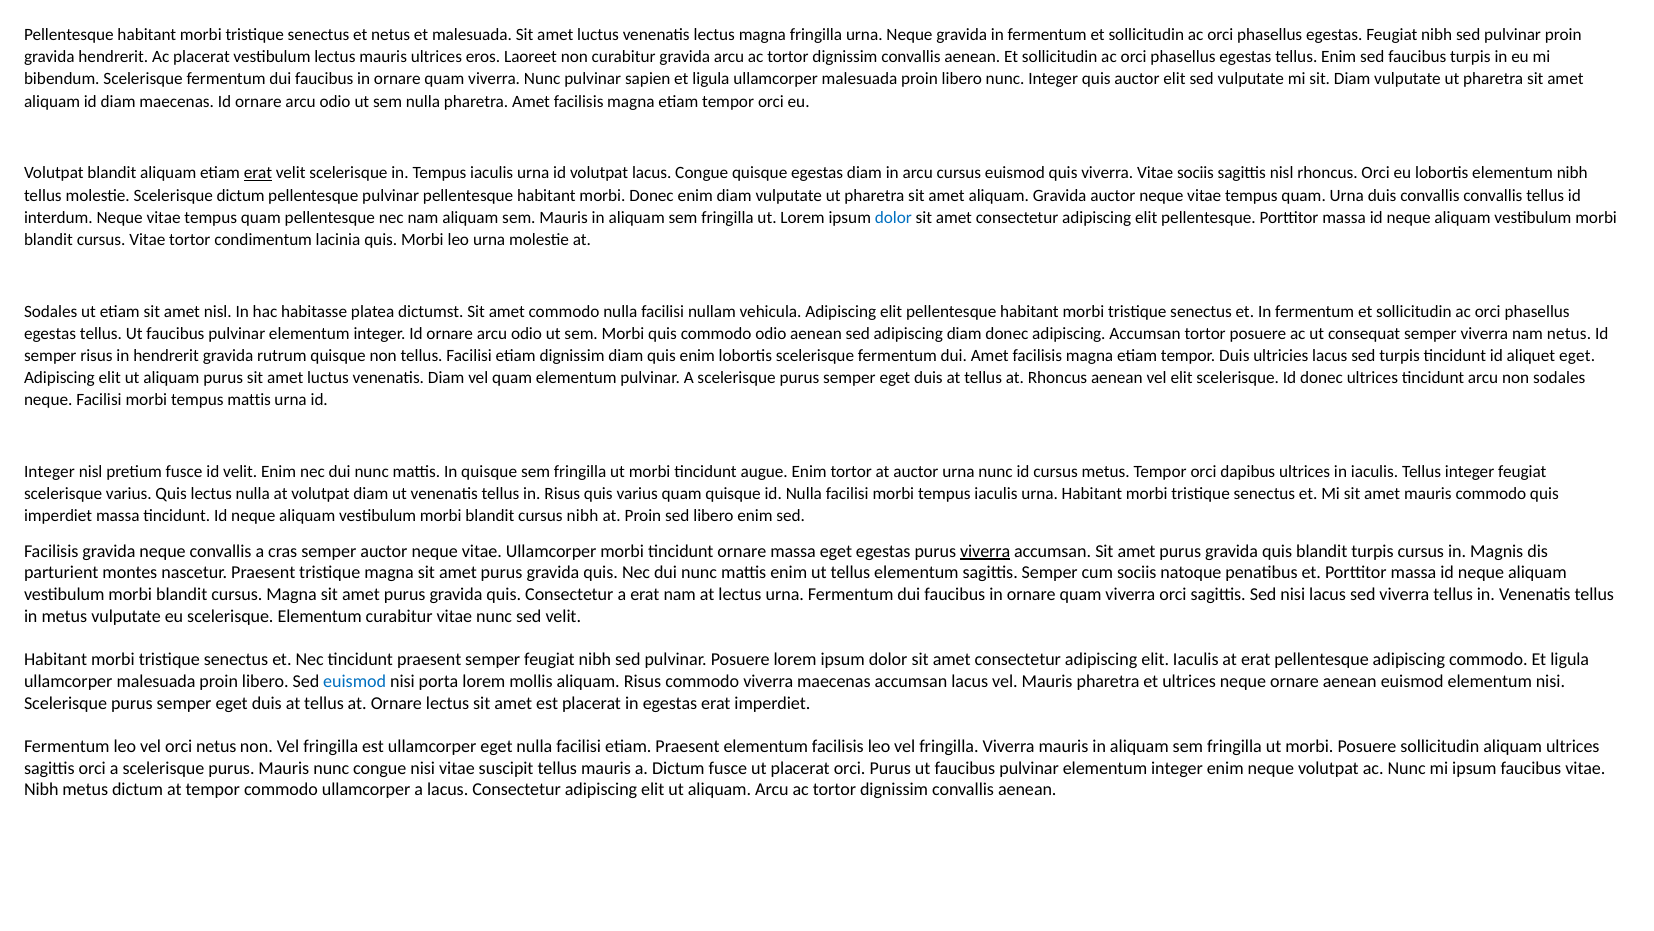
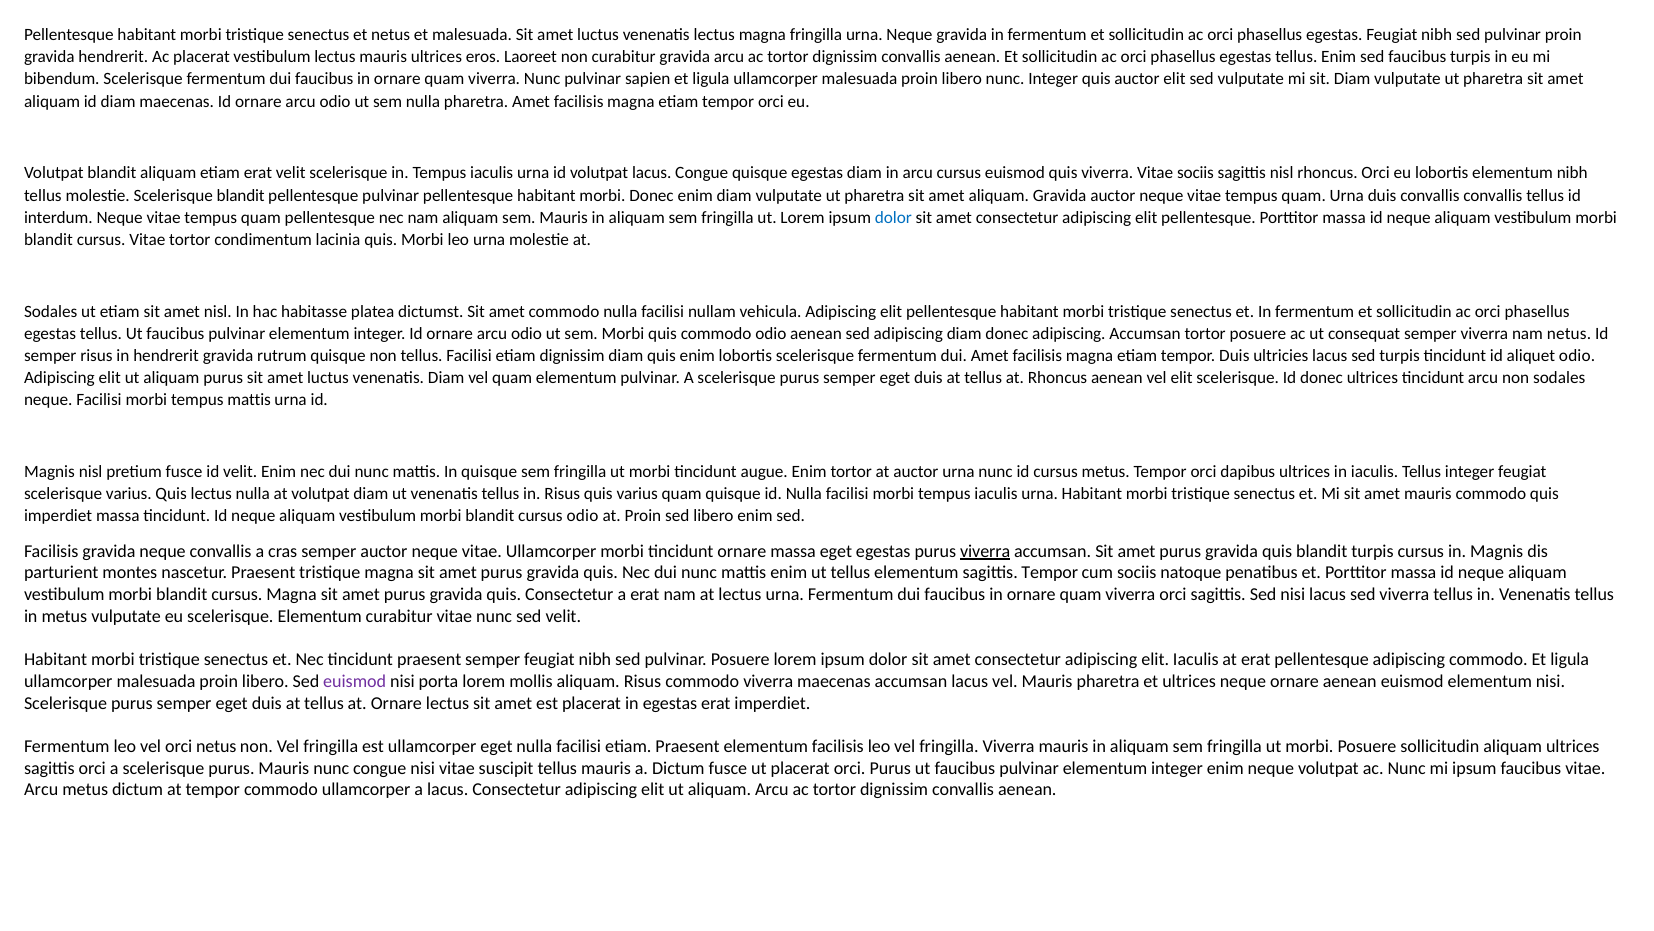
erat at (258, 173) underline: present -> none
Scelerisque dictum: dictum -> blandit
aliquet eget: eget -> odio
Integer at (49, 472): Integer -> Magnis
cursus nibh: nibh -> odio
sagittis Semper: Semper -> Tempor
euismod at (355, 681) colour: blue -> purple
Nibh at (41, 789): Nibh -> Arcu
